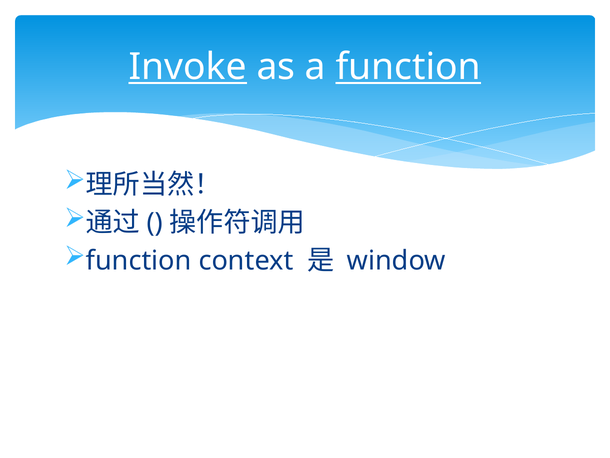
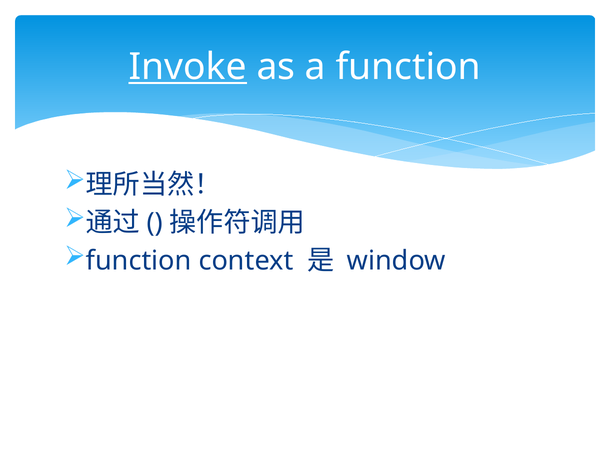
function at (408, 67) underline: present -> none
